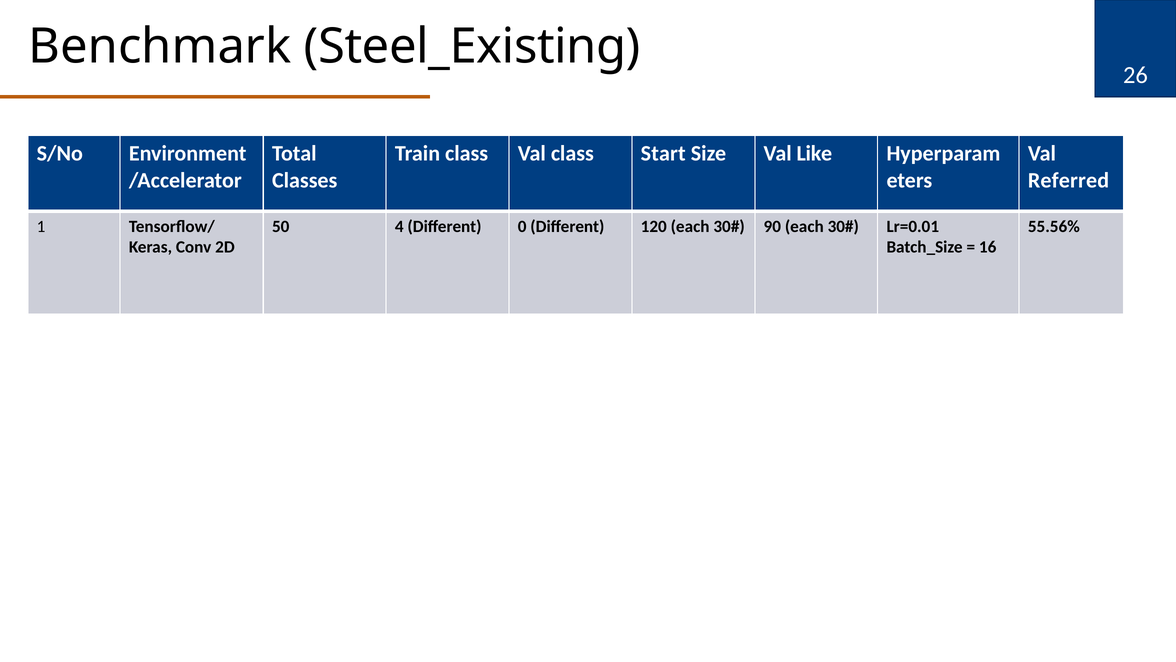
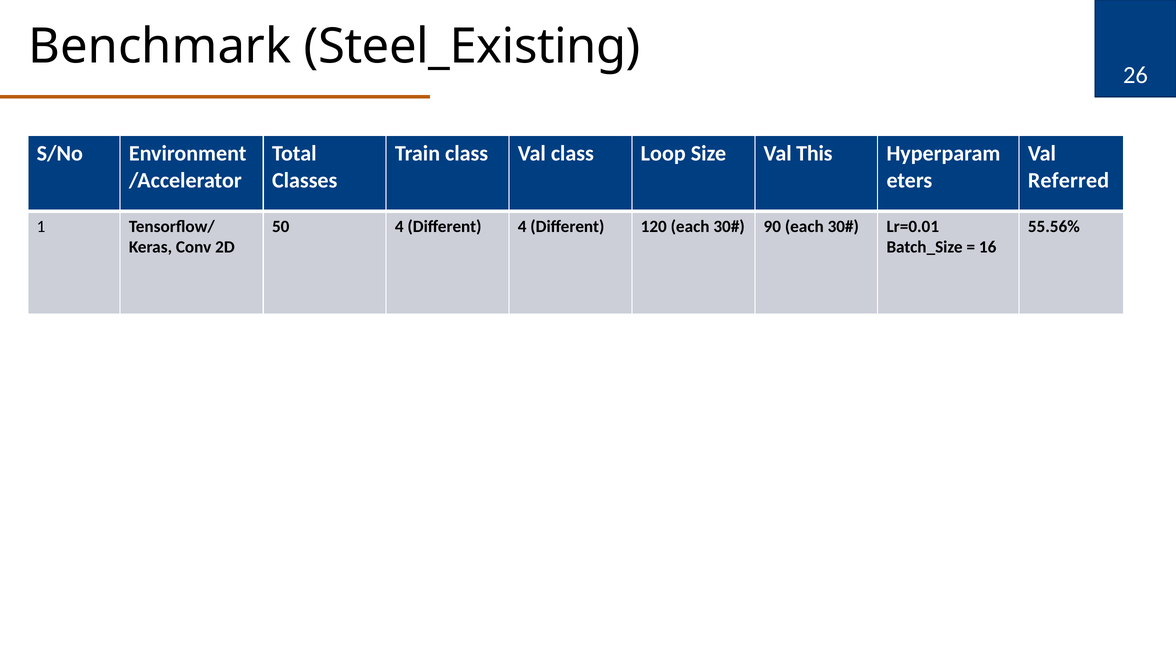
Start: Start -> Loop
Like: Like -> This
Different 0: 0 -> 4
